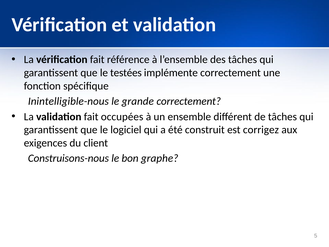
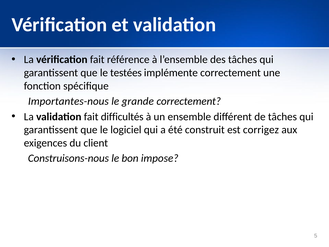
Inintelligible-nous: Inintelligible-nous -> Importantes-nous
occupées: occupées -> difficultés
graphe: graphe -> impose
